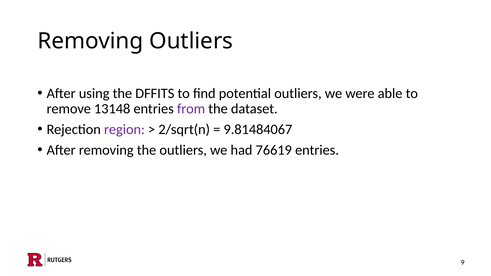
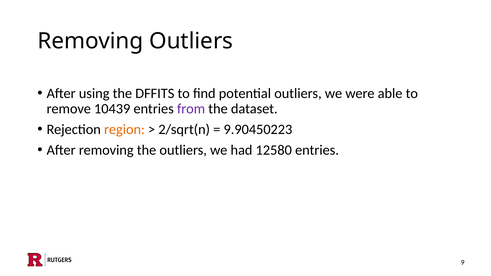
13148: 13148 -> 10439
region colour: purple -> orange
9.81484067: 9.81484067 -> 9.90450223
76619: 76619 -> 12580
